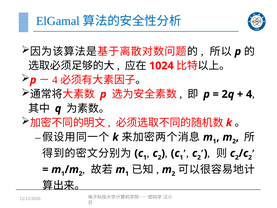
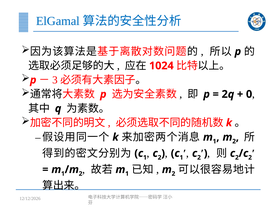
4 at (55, 80): 4 -> 3
4 at (249, 94): 4 -> 0
